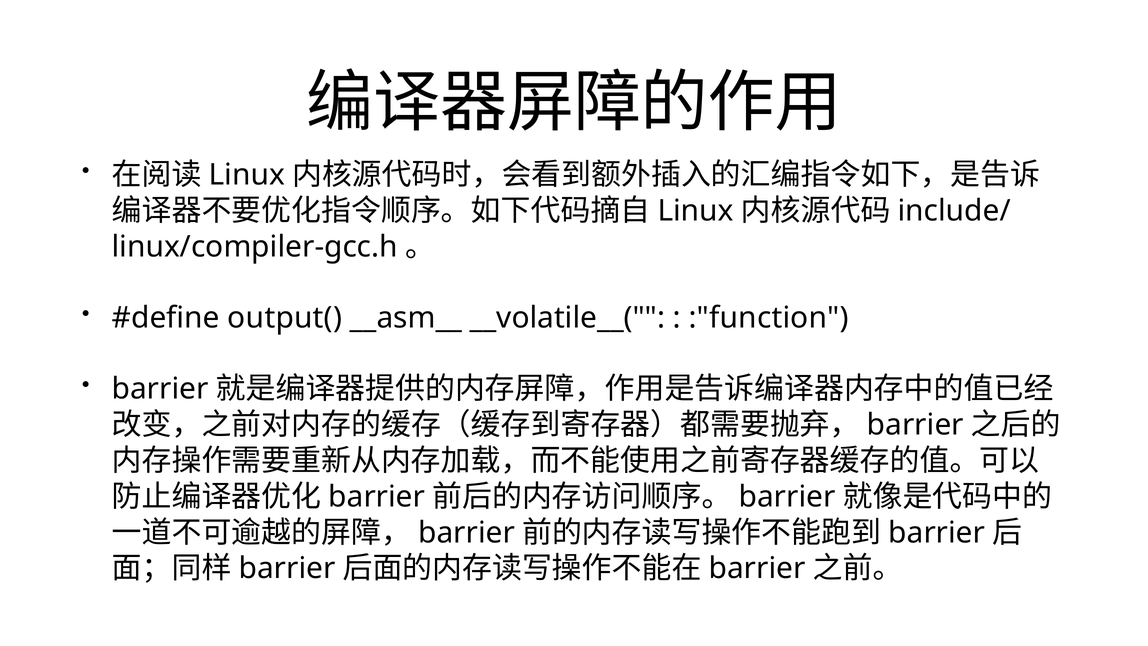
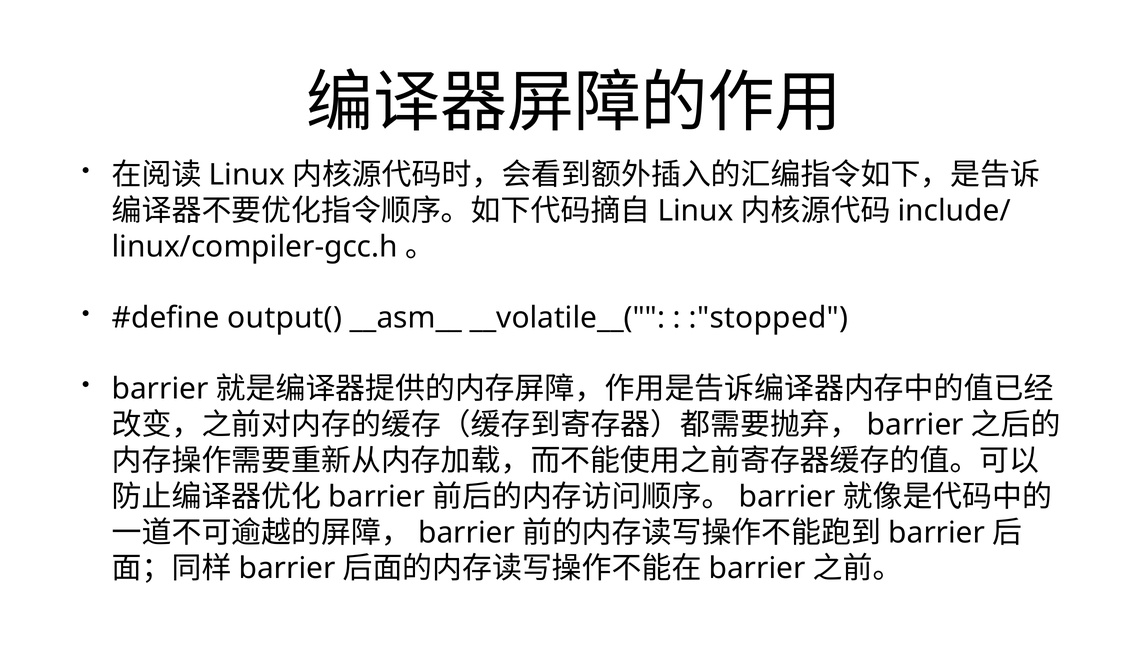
:"function: :"function -> :"stopped
